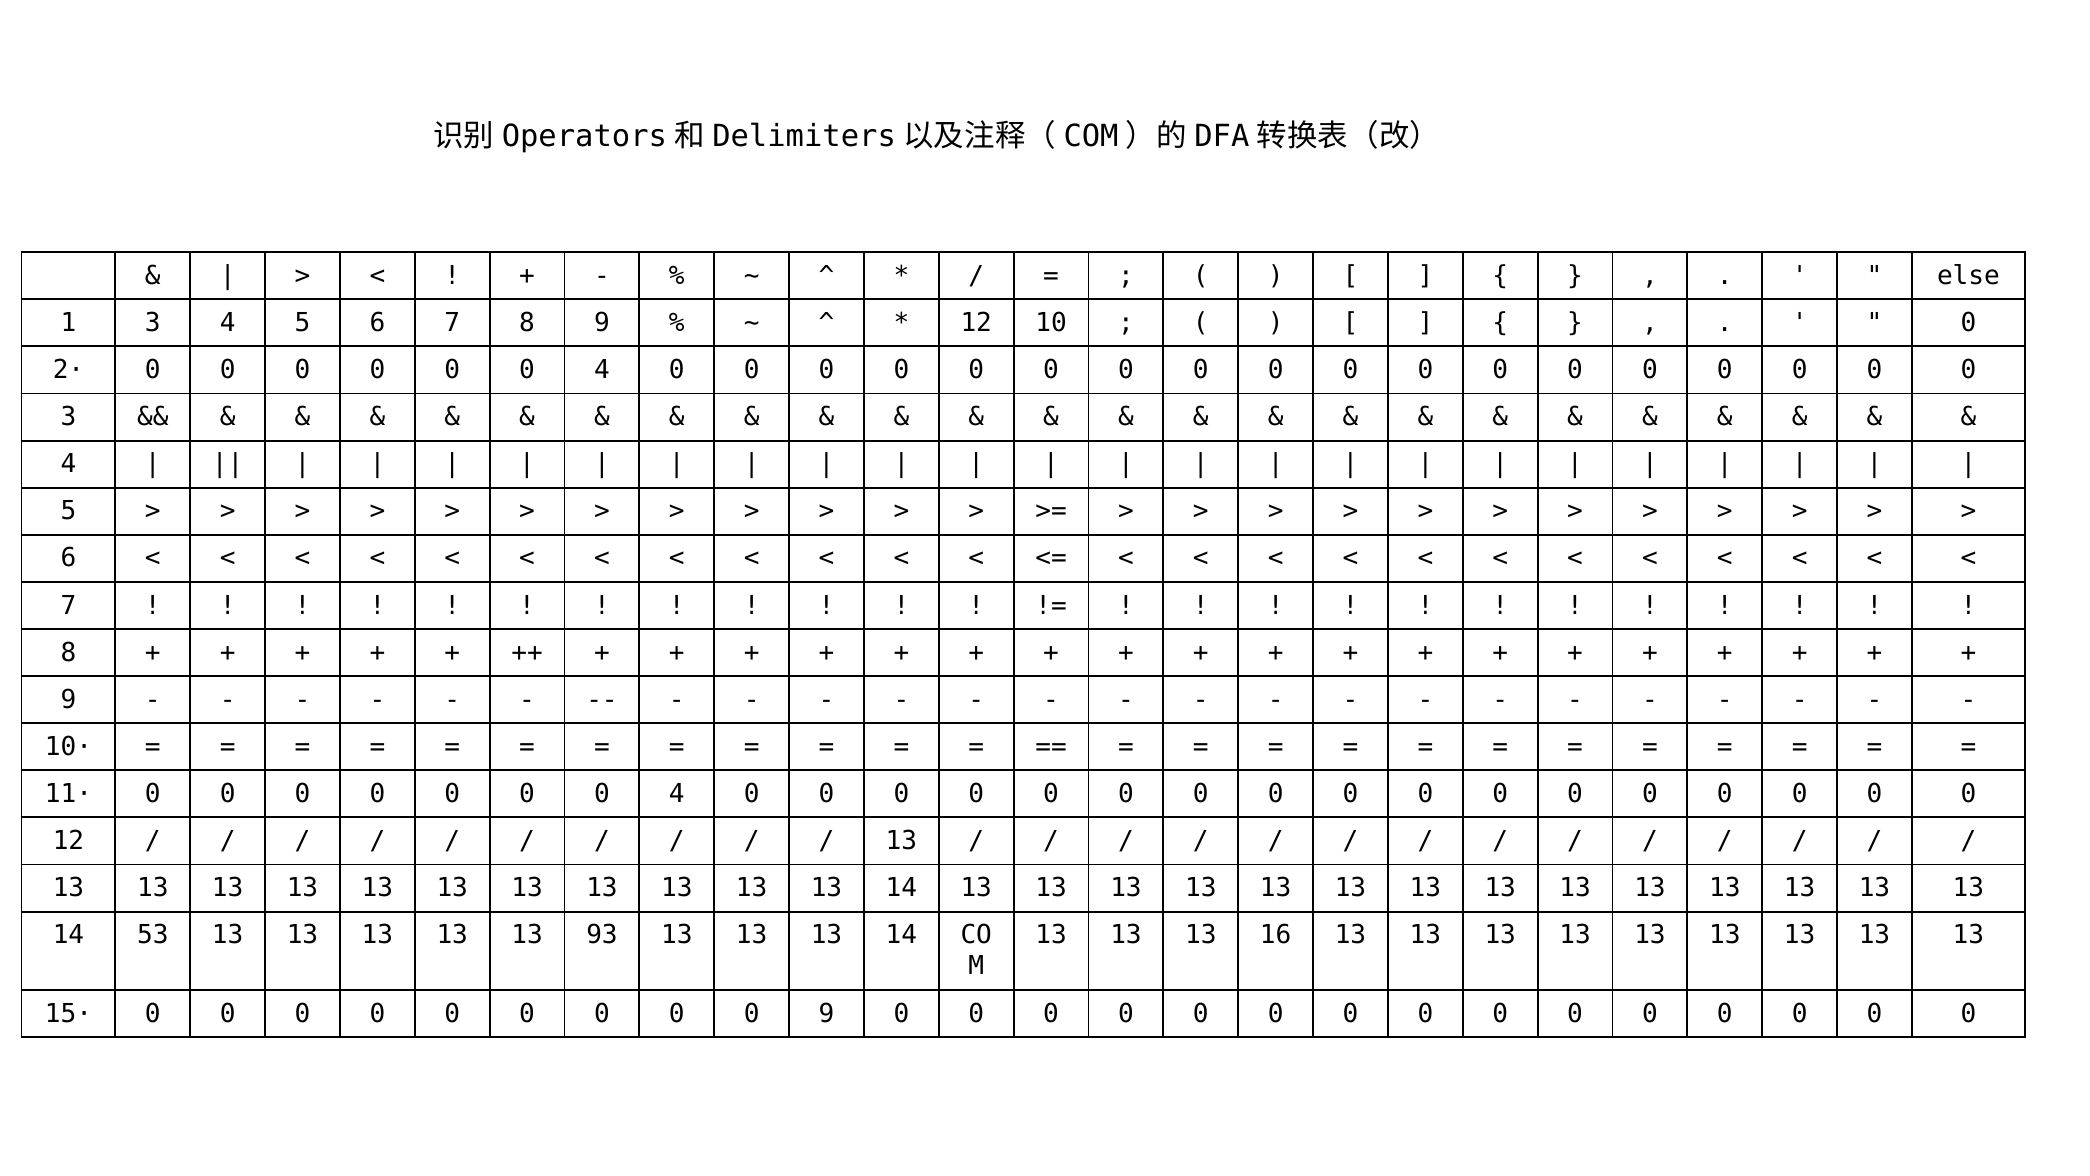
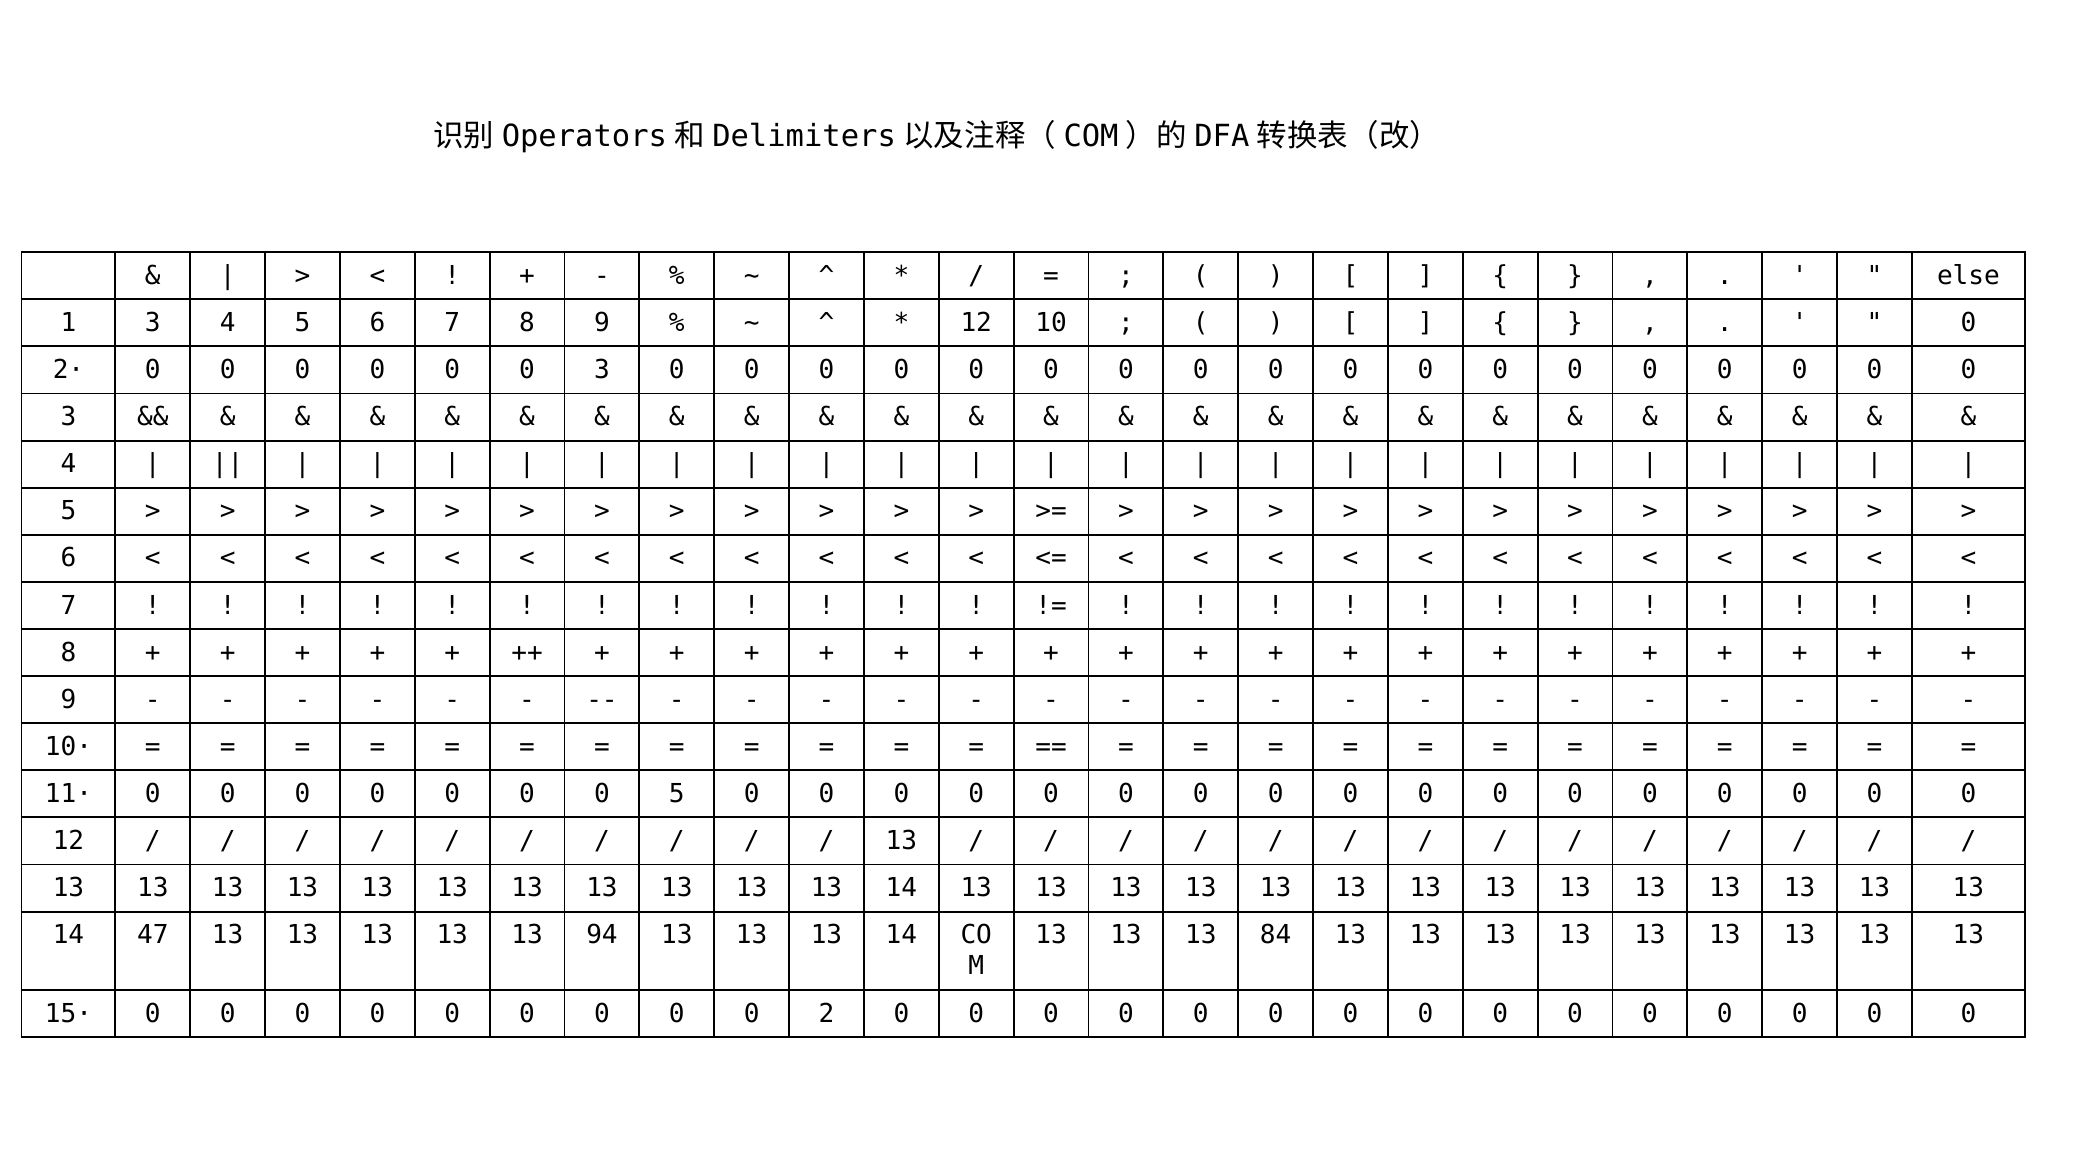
4 at (602, 370): 4 -> 3
4 at (677, 794): 4 -> 5
53: 53 -> 47
93: 93 -> 94
16: 16 -> 84
0 9: 9 -> 2
